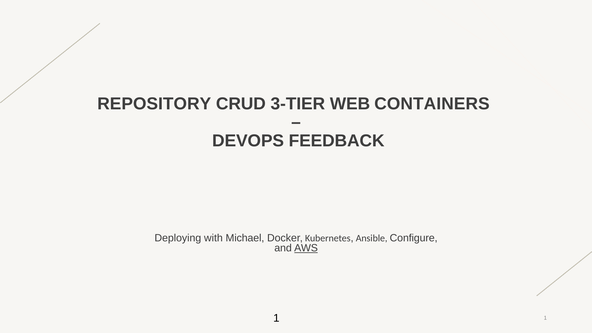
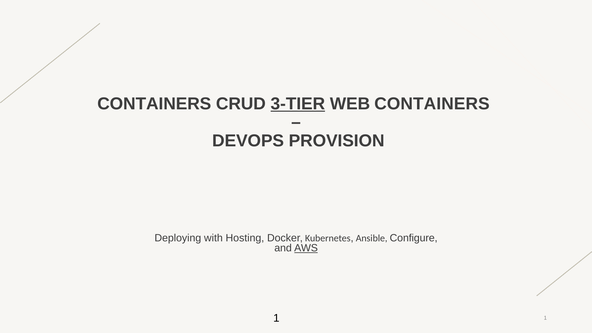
REPOSITORY at (154, 104): REPOSITORY -> CONTAINERS
3-TIER underline: none -> present
FEEDBACK: FEEDBACK -> PROVISION
Michael: Michael -> Hosting
